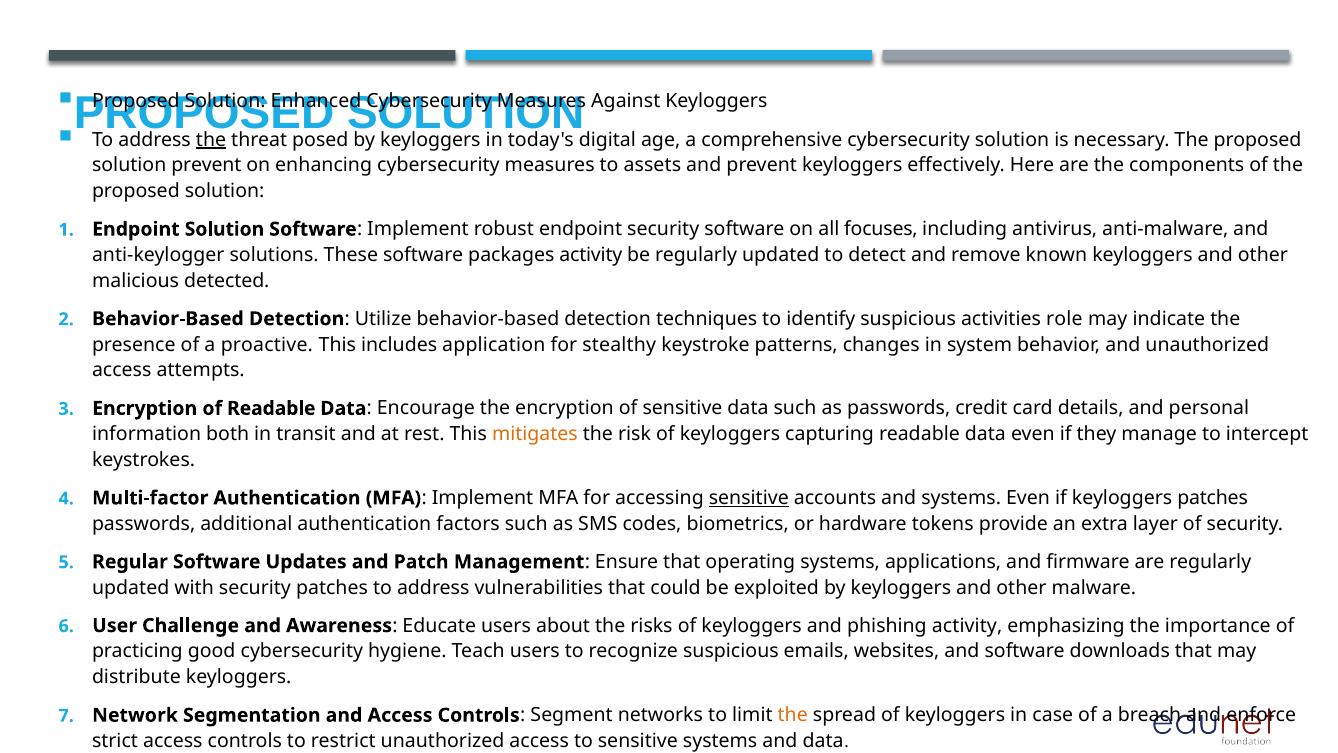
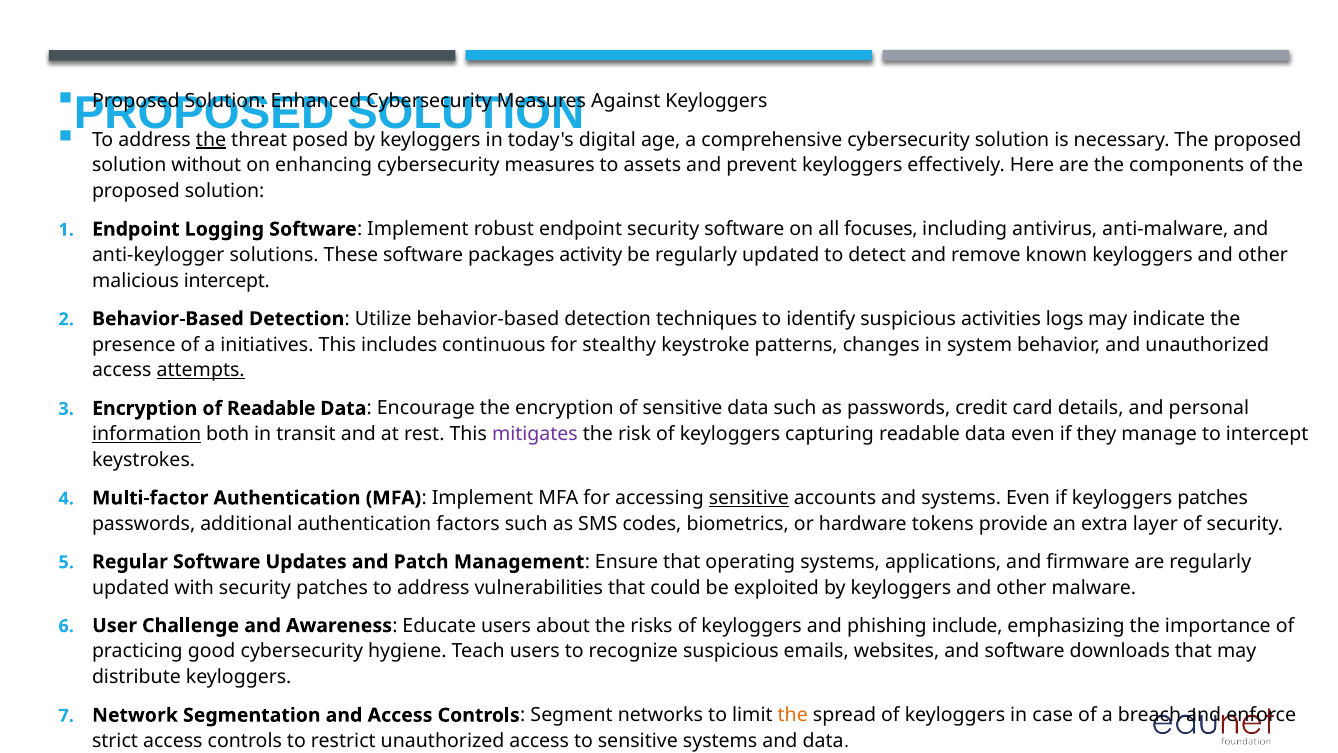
solution prevent: prevent -> without
Endpoint Solution: Solution -> Logging
malicious detected: detected -> intercept
role: role -> logs
proactive: proactive -> initiatives
application: application -> continuous
attempts underline: none -> present
information underline: none -> present
mitigates colour: orange -> purple
phishing activity: activity -> include
